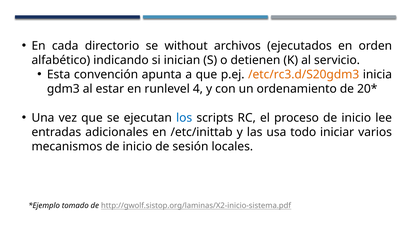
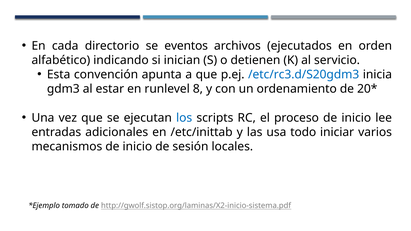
without: without -> eventos
/etc/rc3.d/S20gdm3 colour: orange -> blue
4: 4 -> 8
